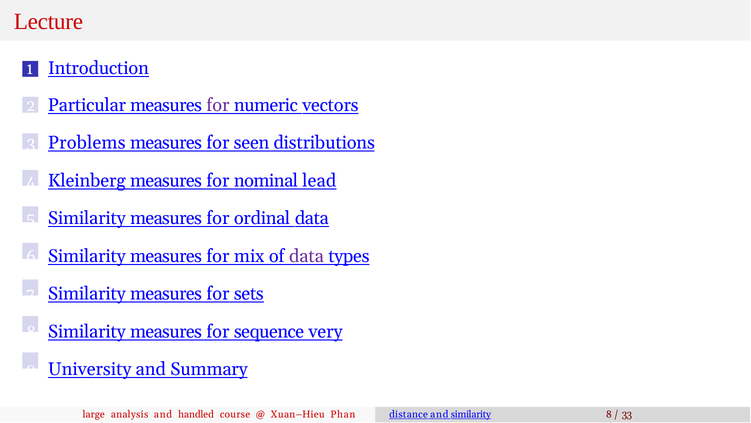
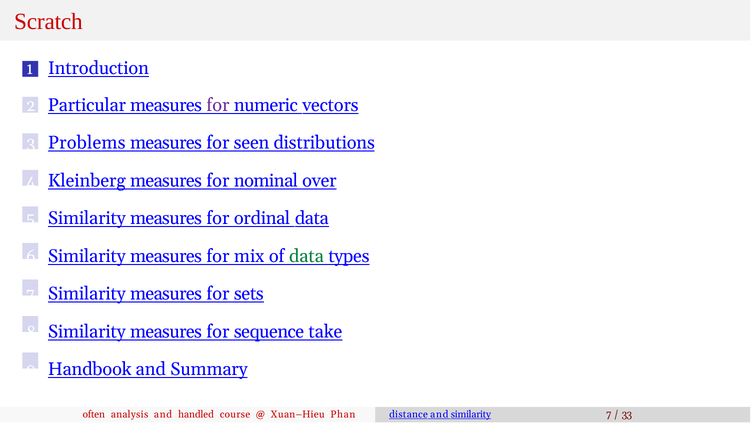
Lecture: Lecture -> Scratch
lead: lead -> over
data at (306, 256) colour: purple -> green
very: very -> take
University: University -> Handbook
large: large -> often
similarity 8: 8 -> 7
